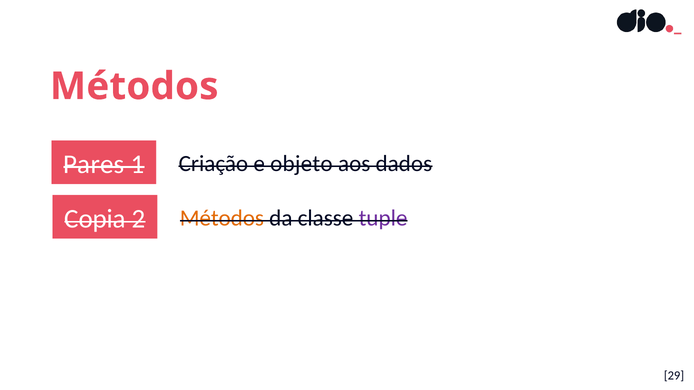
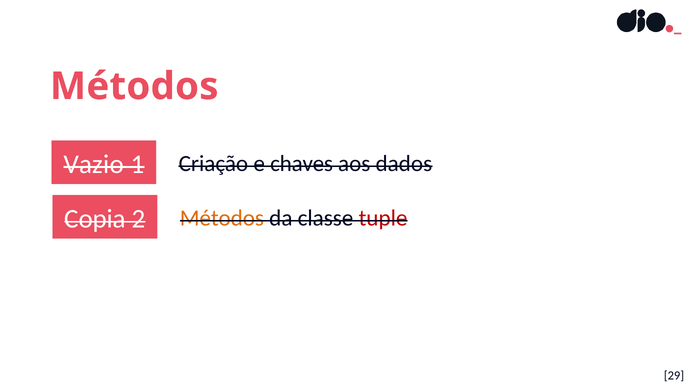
Pares: Pares -> Vazio
objeto: objeto -> chaves
tuple colour: purple -> red
